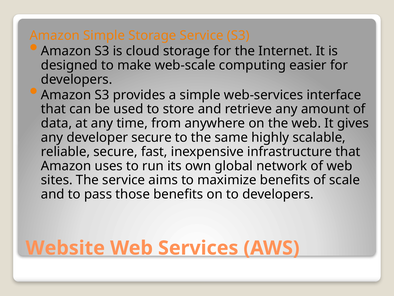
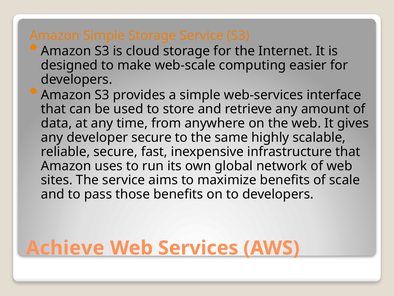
Website: Website -> Achieve
